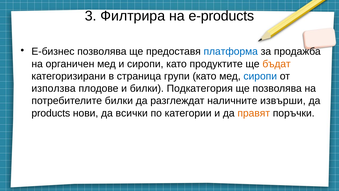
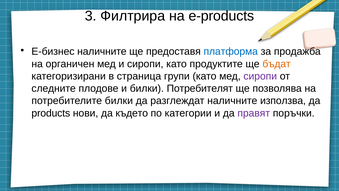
Е-бизнес позволява: позволява -> наличните
сиропи at (260, 76) colour: blue -> purple
използва: използва -> следните
Подкатегория: Подкатегория -> Потребителят
извърши: извърши -> използва
всички: всички -> където
правят colour: orange -> purple
